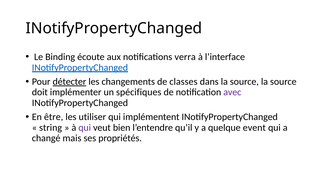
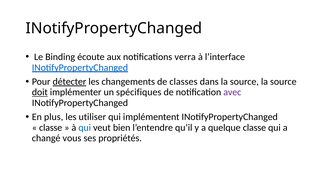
doit underline: none -> present
être: être -> plus
string at (51, 128): string -> classe
qui at (85, 128) colour: purple -> blue
quelque event: event -> classe
mais: mais -> vous
